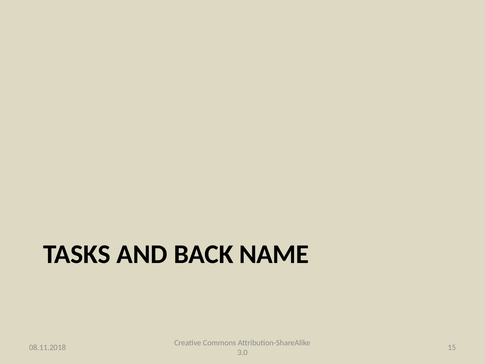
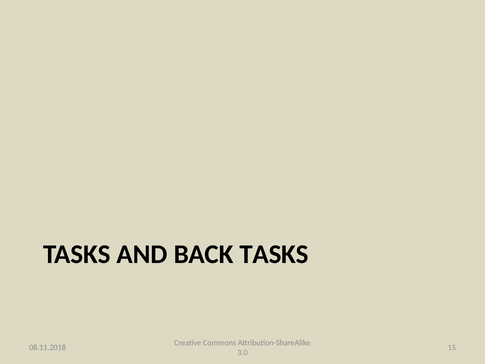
BACK NAME: NAME -> TASKS
